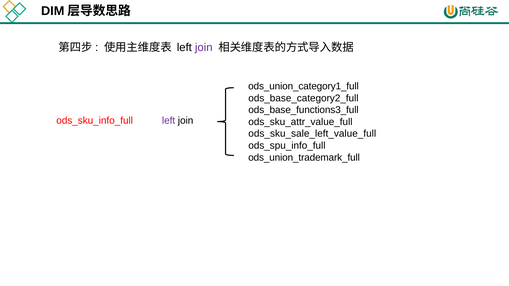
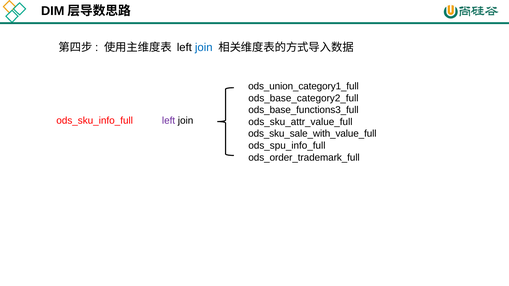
join at (204, 47) colour: purple -> blue
ods_sku_sale_left_value_full: ods_sku_sale_left_value_full -> ods_sku_sale_with_value_full
ods_union_trademark_full: ods_union_trademark_full -> ods_order_trademark_full
